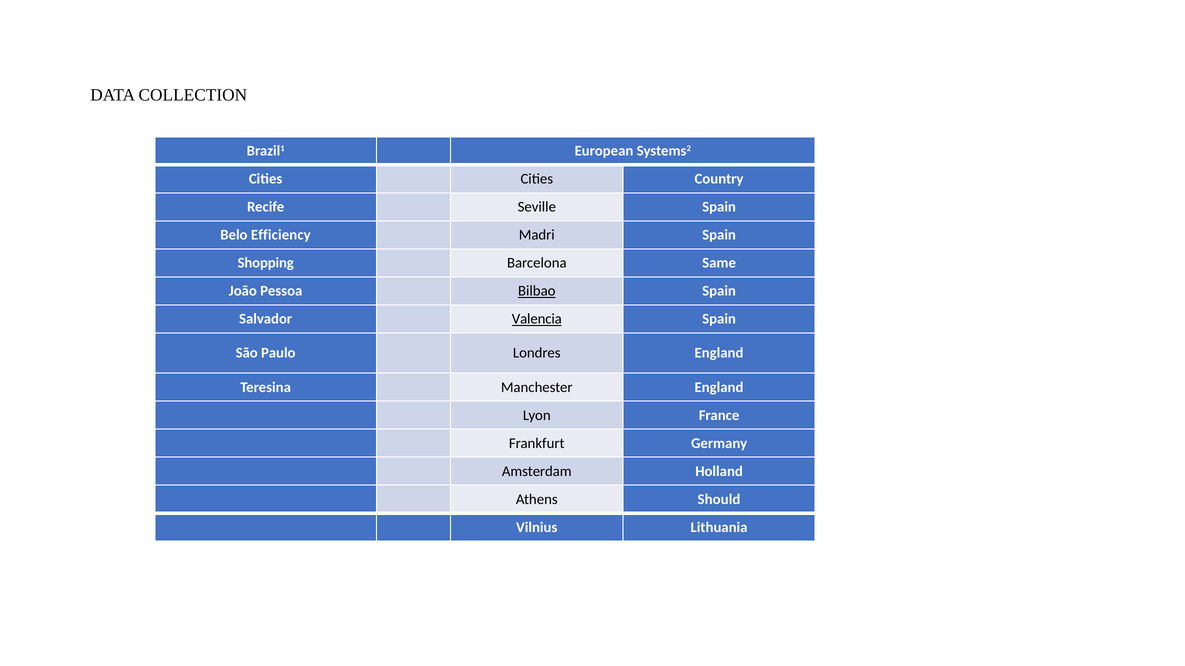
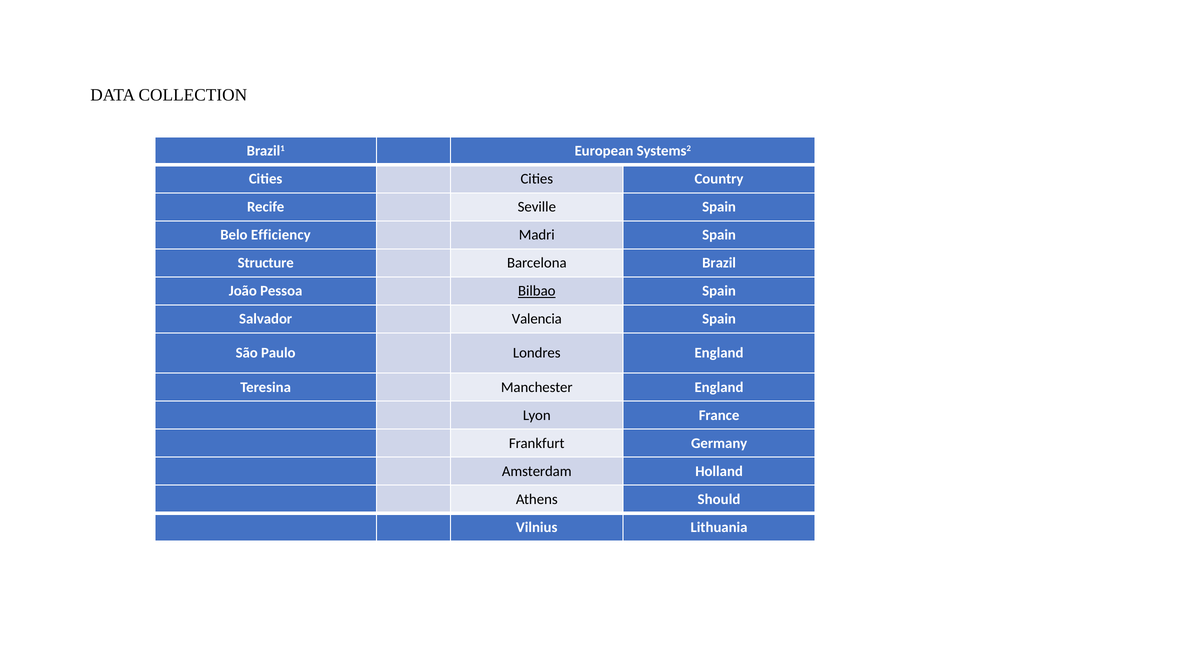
Shopping: Shopping -> Structure
Same: Same -> Brazil
Valencia underline: present -> none
